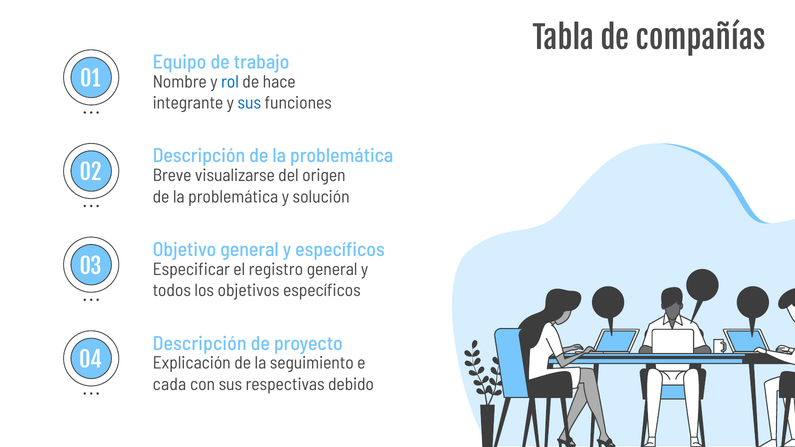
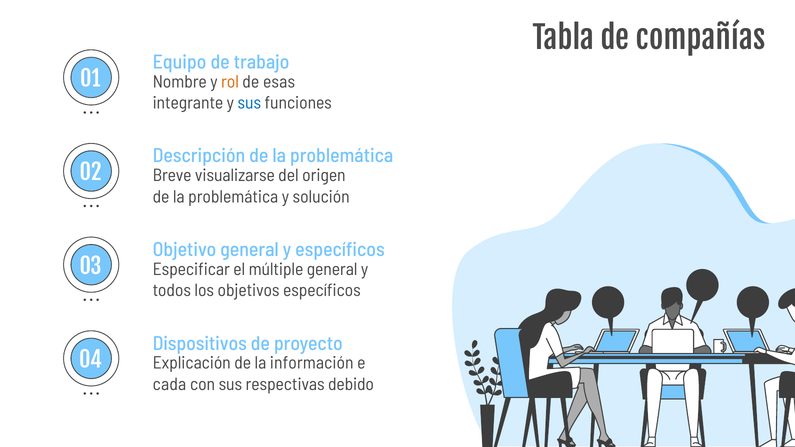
rol colour: blue -> orange
hace: hace -> esas
registro: registro -> múltiple
Descripción at (200, 344): Descripción -> Dispositivos
seguimiento: seguimiento -> información
